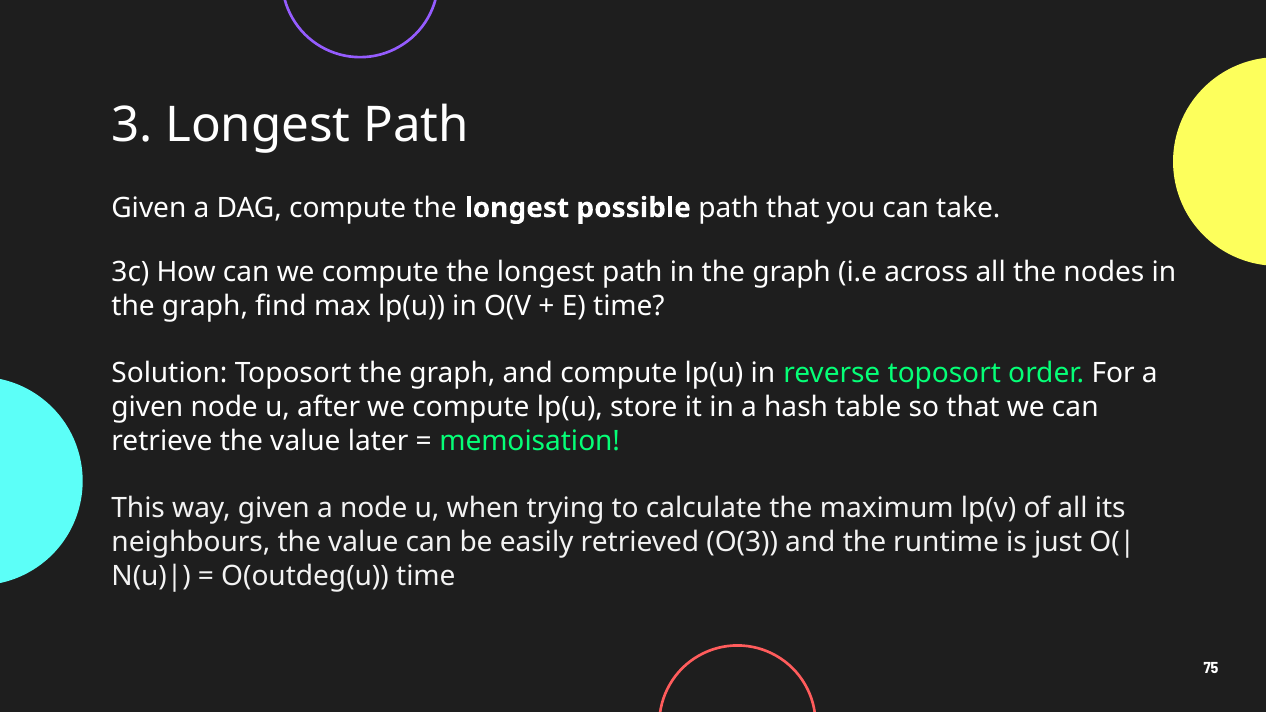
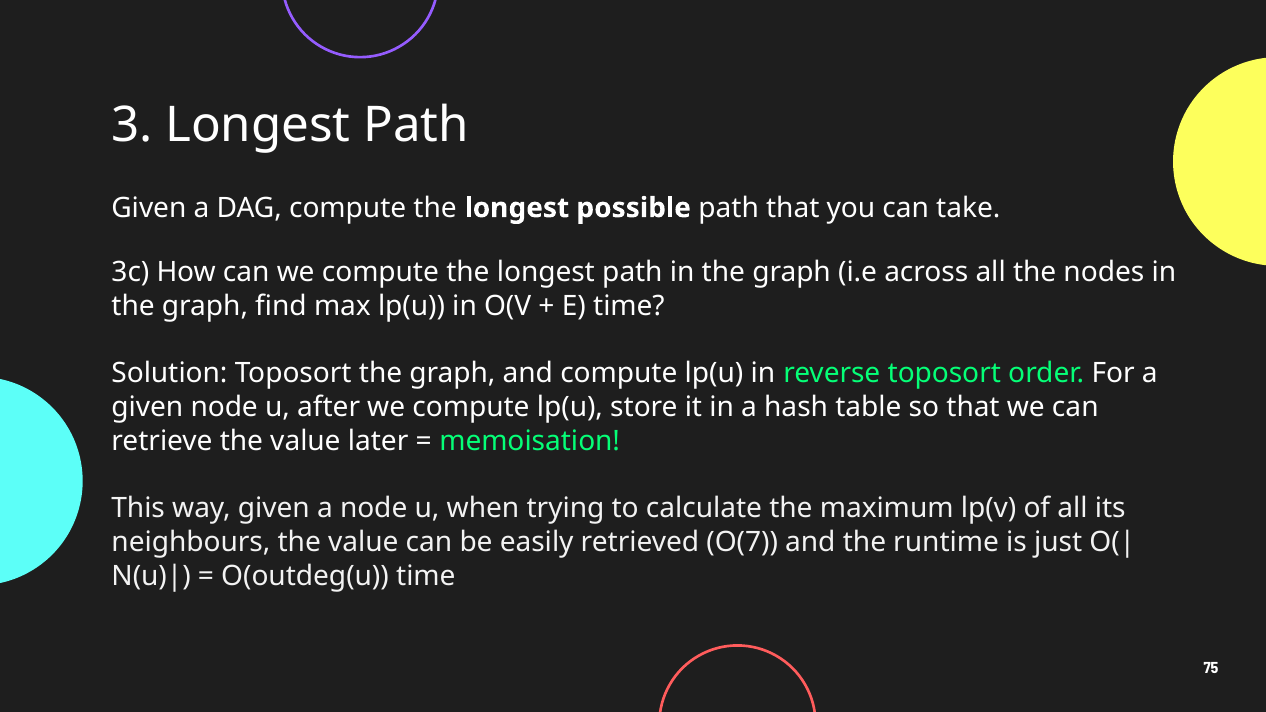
O(3: O(3 -> O(7
